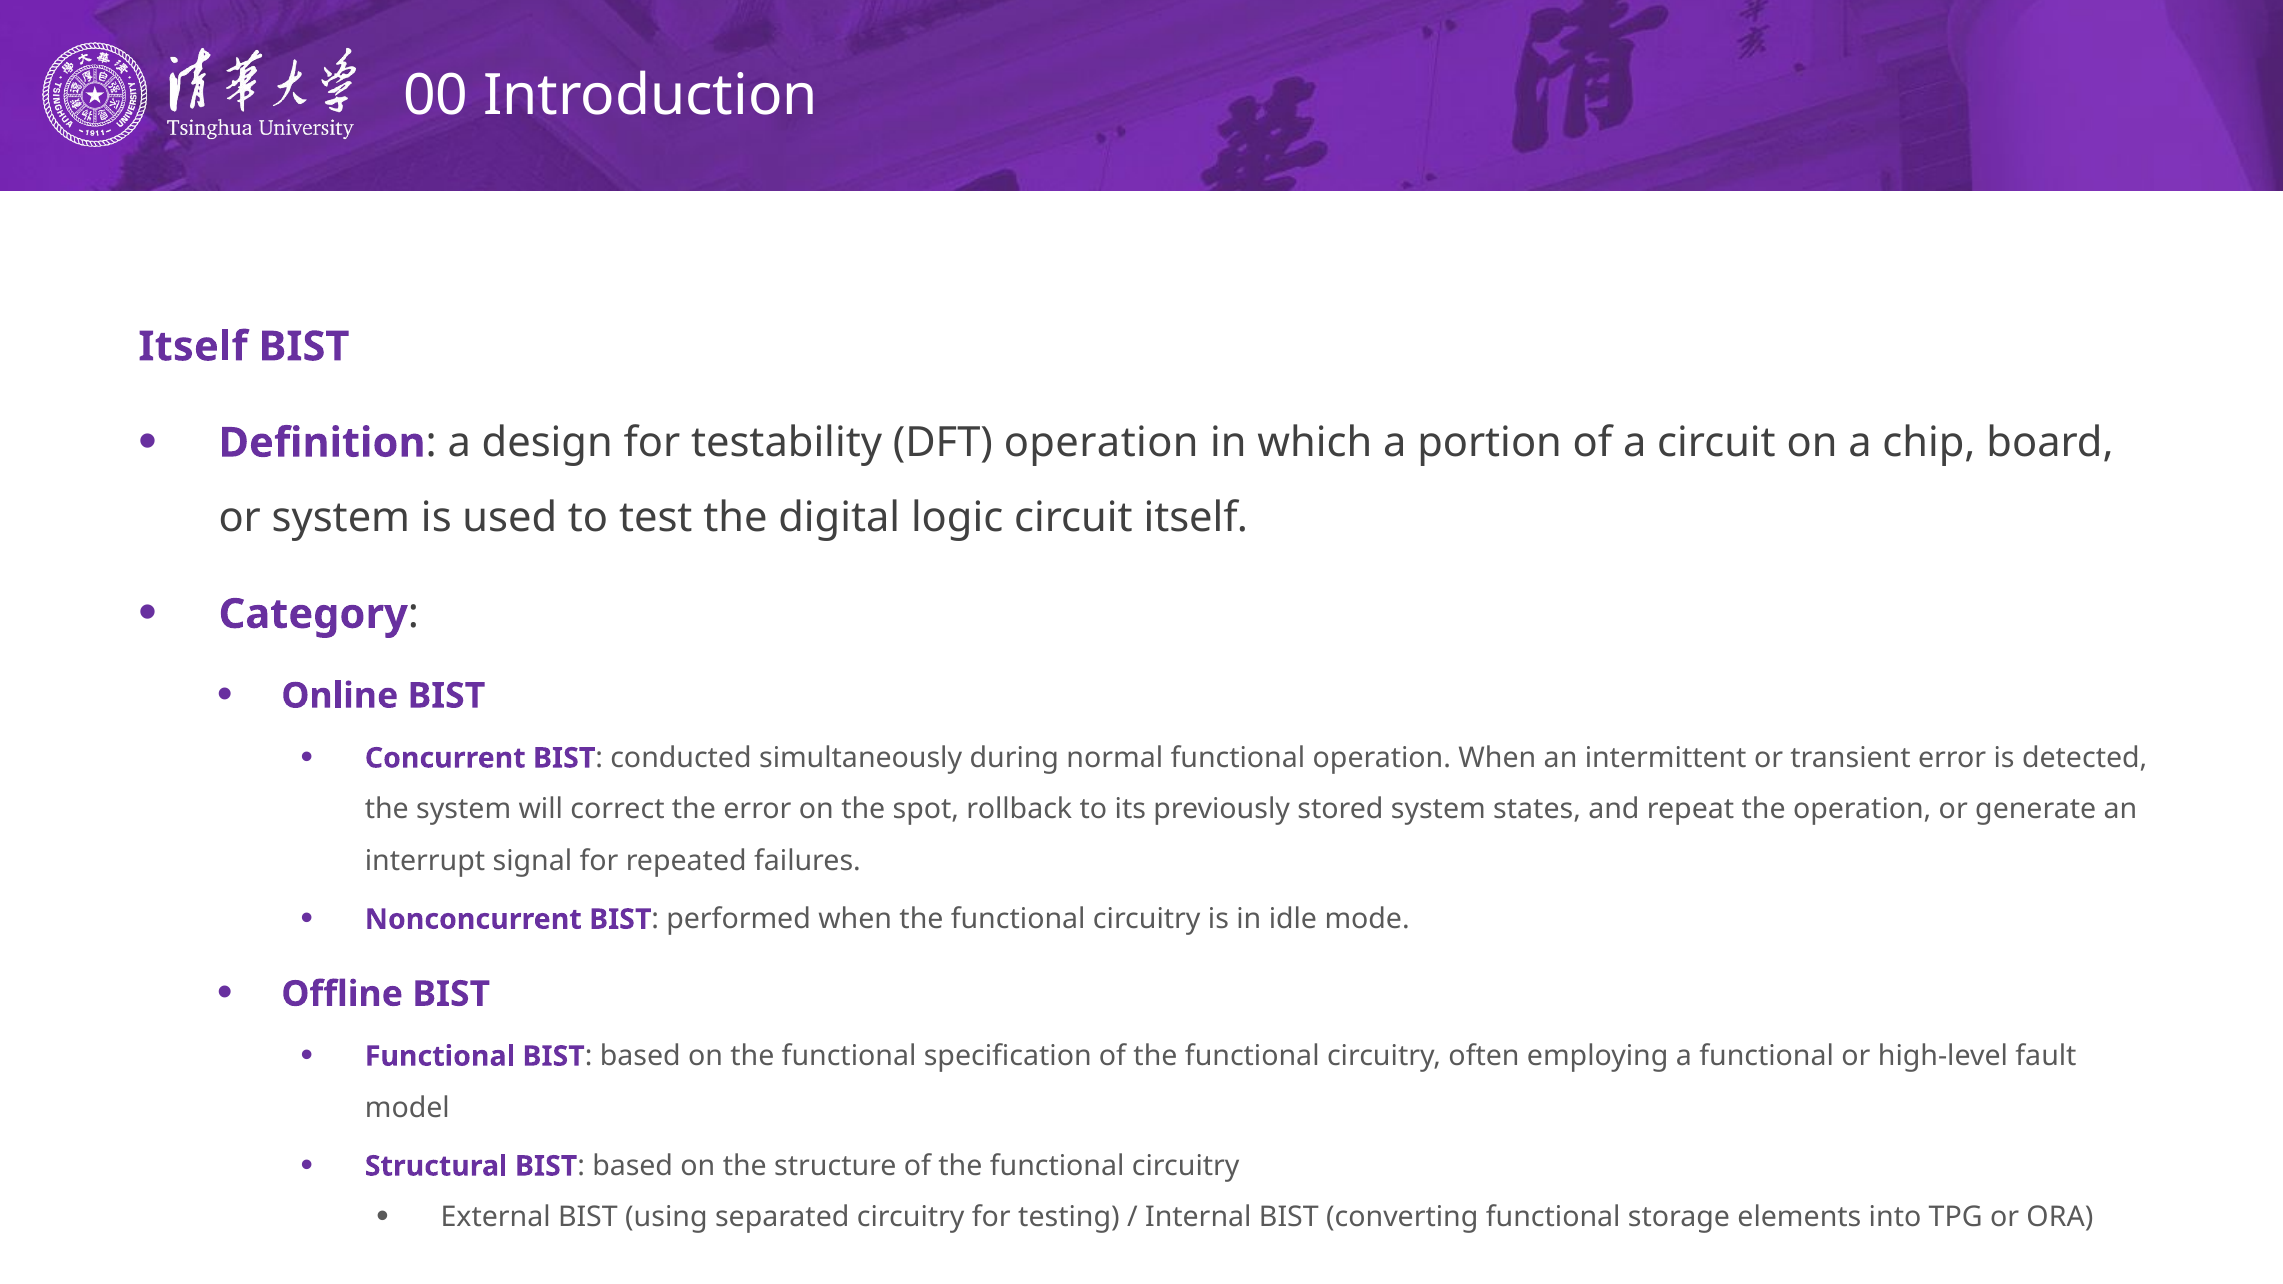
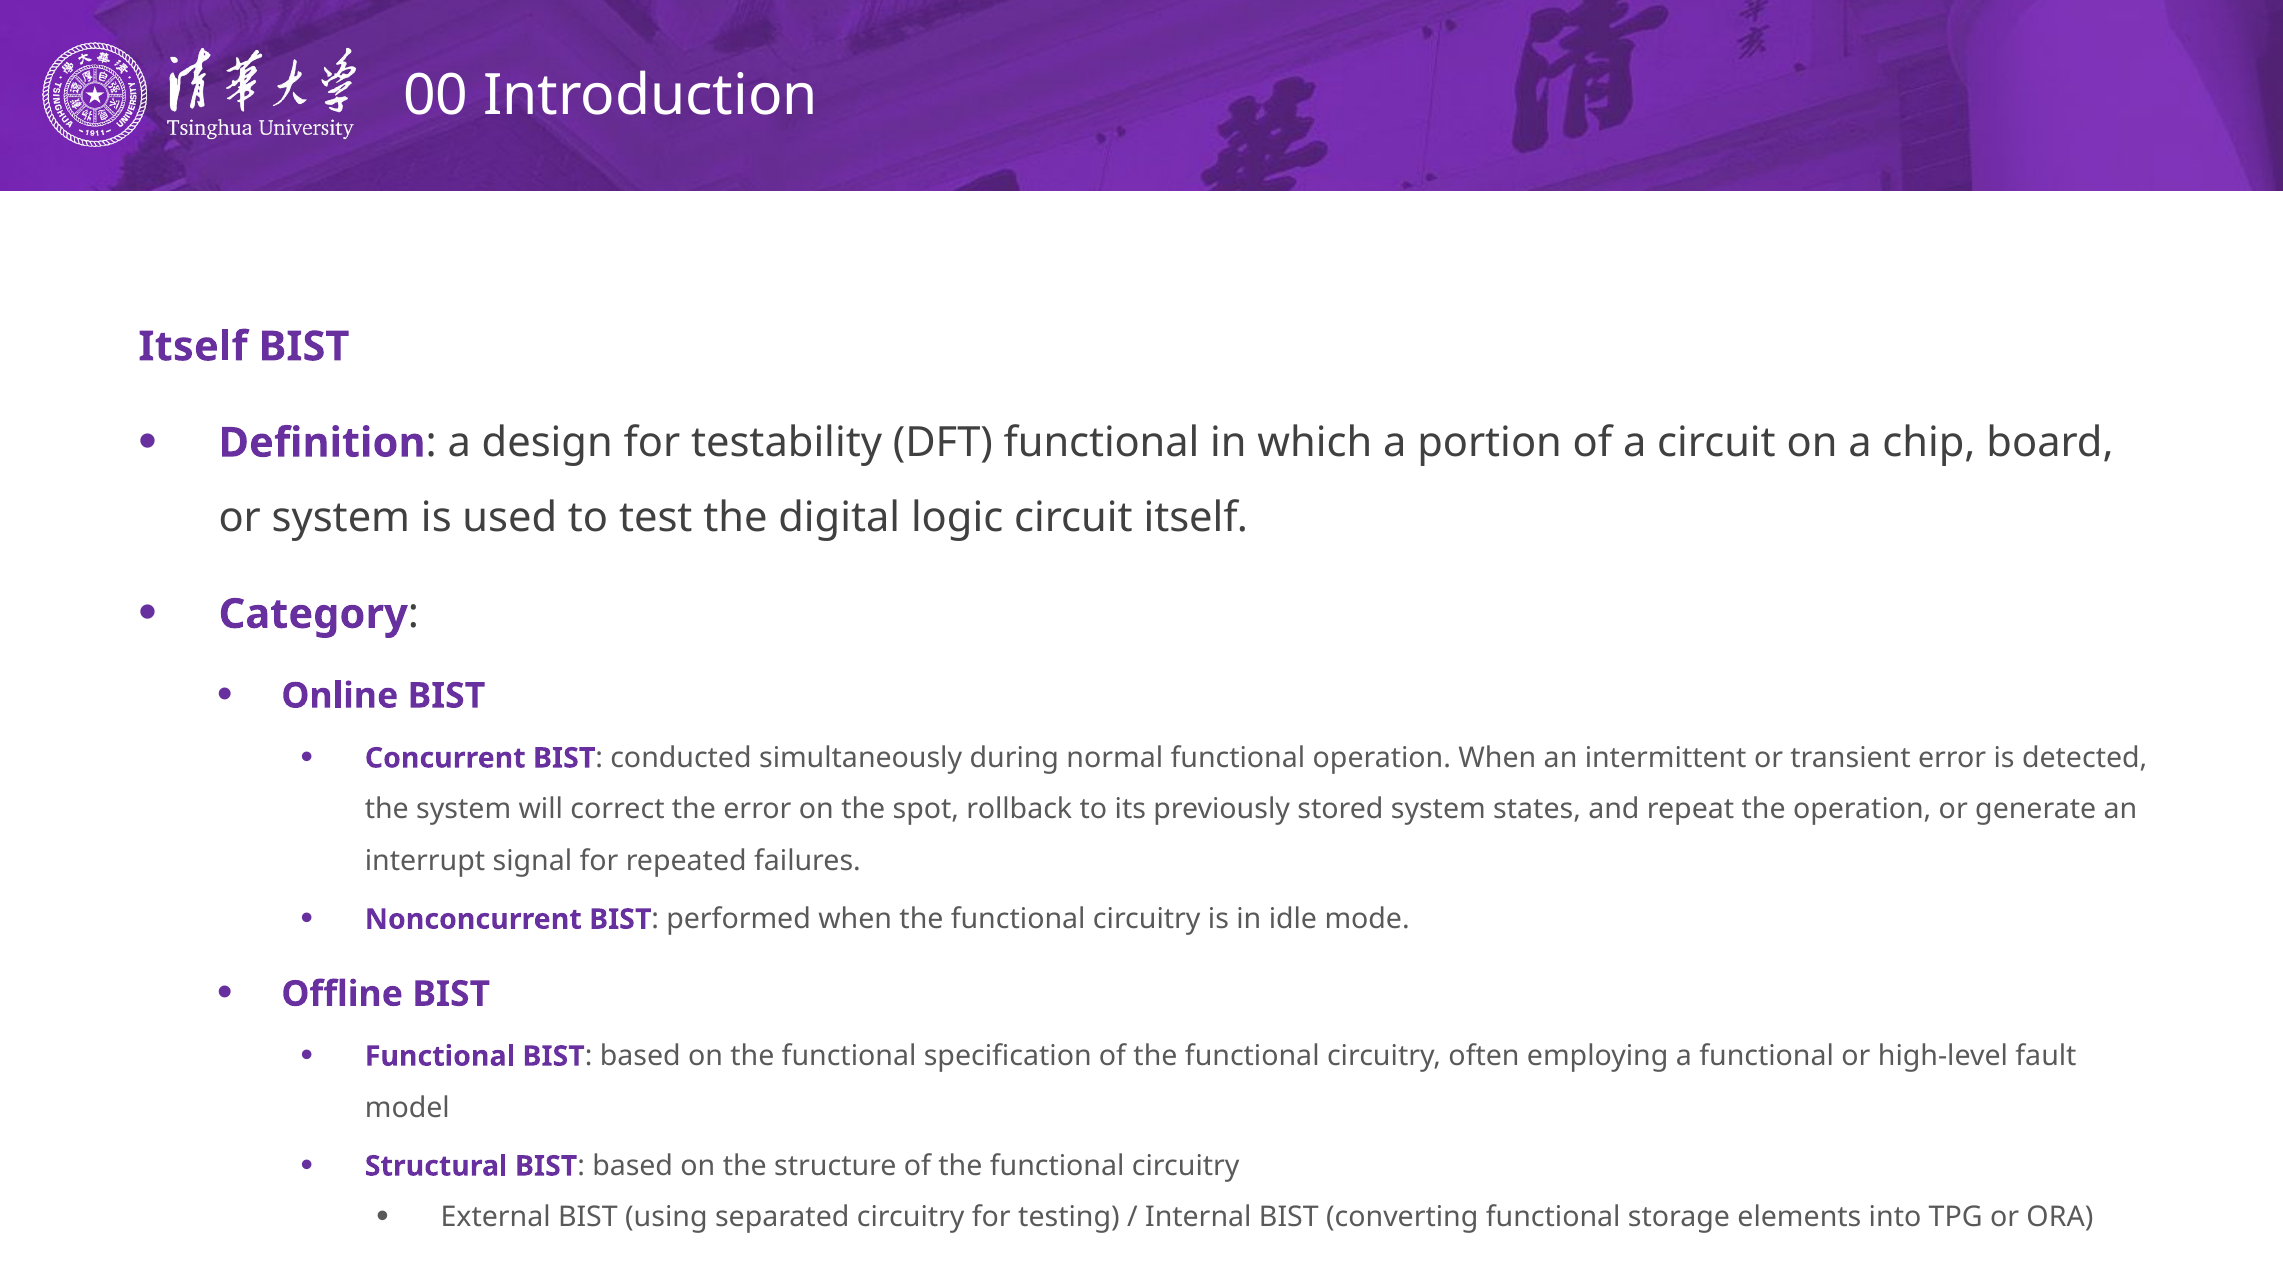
DFT operation: operation -> functional
